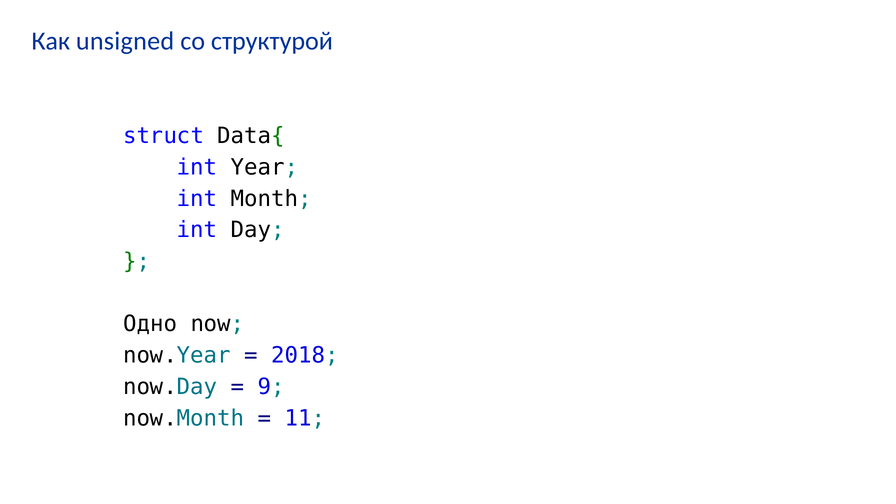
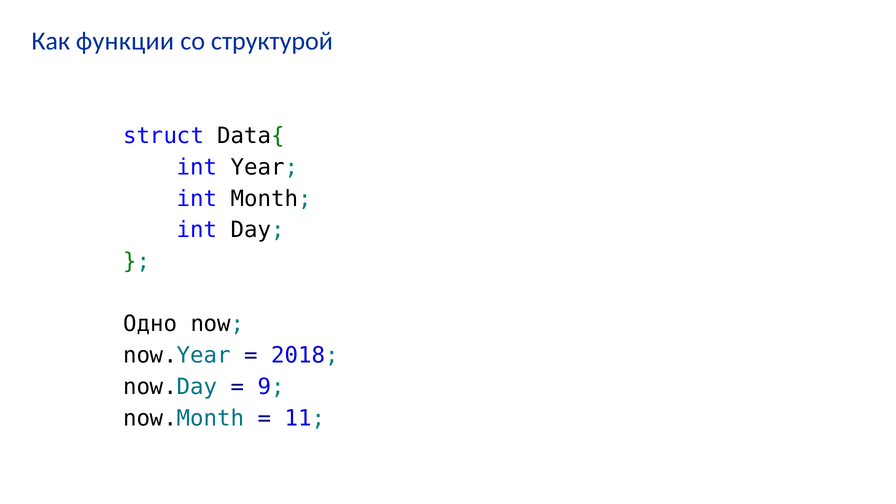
unsigned: unsigned -> функции
